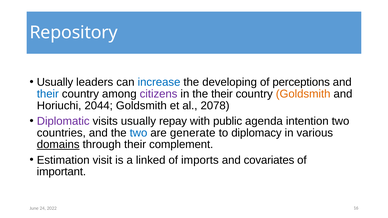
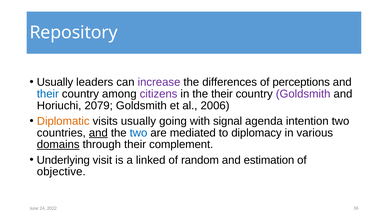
increase colour: blue -> purple
developing: developing -> differences
Goldsmith at (303, 94) colour: orange -> purple
2044: 2044 -> 2079
2078: 2078 -> 2006
Diplomatic colour: purple -> orange
repay: repay -> going
public: public -> signal
and at (98, 133) underline: none -> present
generate: generate -> mediated
Estimation: Estimation -> Underlying
imports: imports -> random
covariates: covariates -> estimation
important: important -> objective
